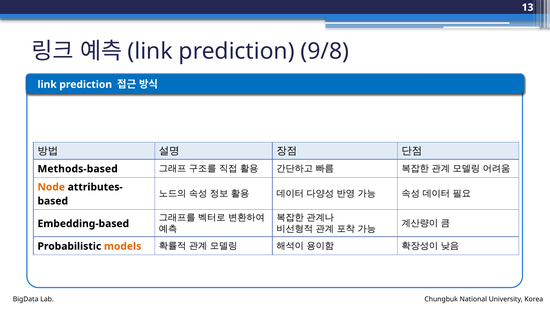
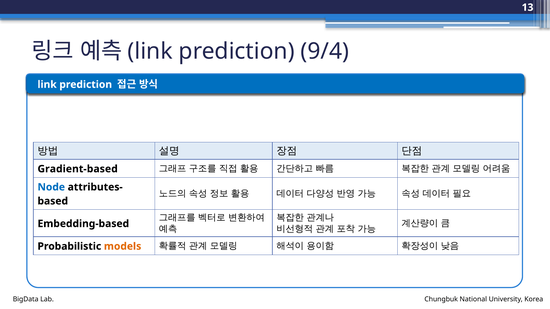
9/8: 9/8 -> 9/4
Methods-based: Methods-based -> Gradient-based
Node colour: orange -> blue
